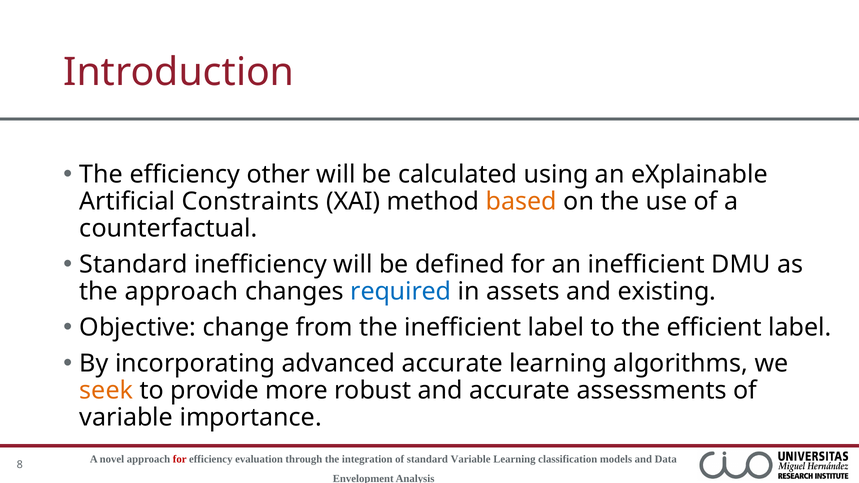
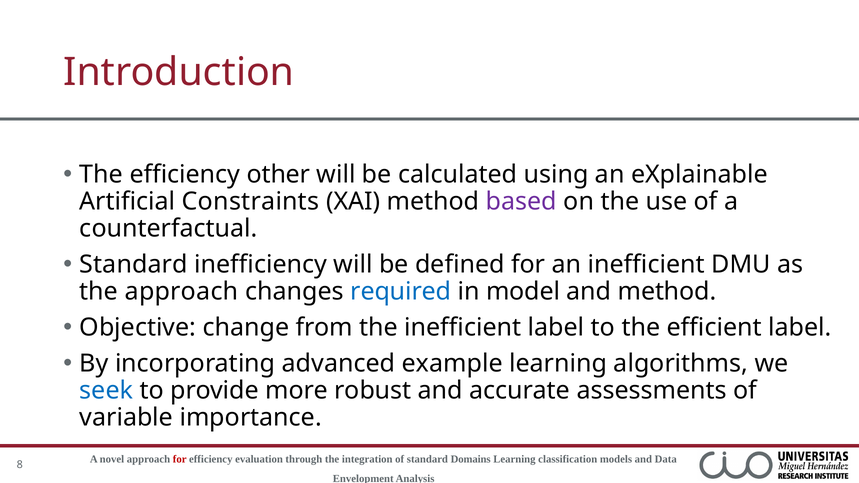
based colour: orange -> purple
assets: assets -> model
and existing: existing -> method
advanced accurate: accurate -> example
seek colour: orange -> blue
standard Variable: Variable -> Domains
